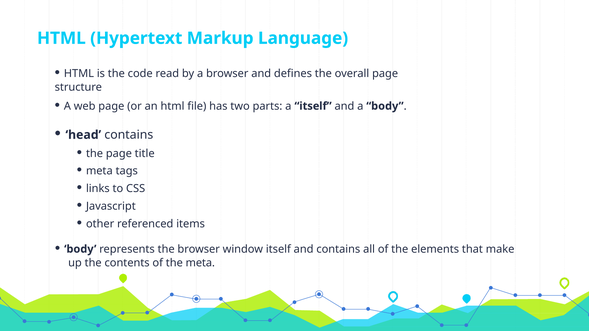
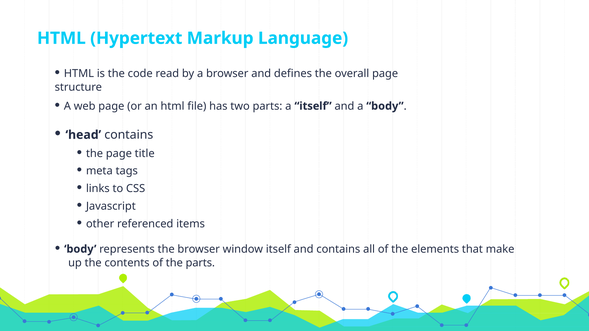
the meta: meta -> parts
